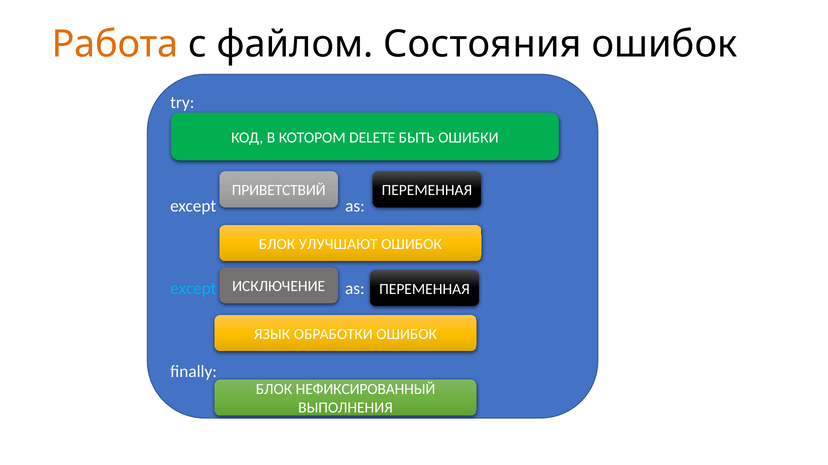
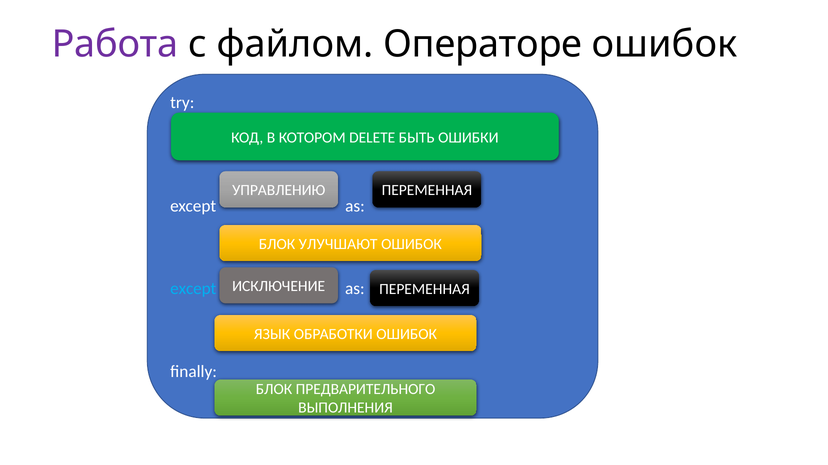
Работа colour: orange -> purple
Состояния: Состояния -> Операторе
ПРИВЕТСТВИЙ: ПРИВЕТСТВИЙ -> УПРАВЛЕНИЮ
НЕФИКСИРОВАННЫЙ: НЕФИКСИРОВАННЫЙ -> ПРЕДВАРИТЕЛЬНОГО
